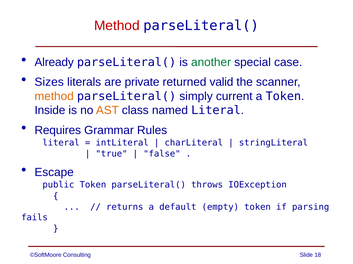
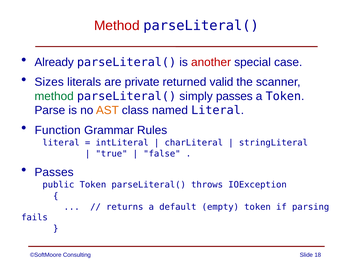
another colour: green -> red
method at (54, 96) colour: orange -> green
simply current: current -> passes
Inside: Inside -> Parse
Requires: Requires -> Function
Escape at (54, 173): Escape -> Passes
